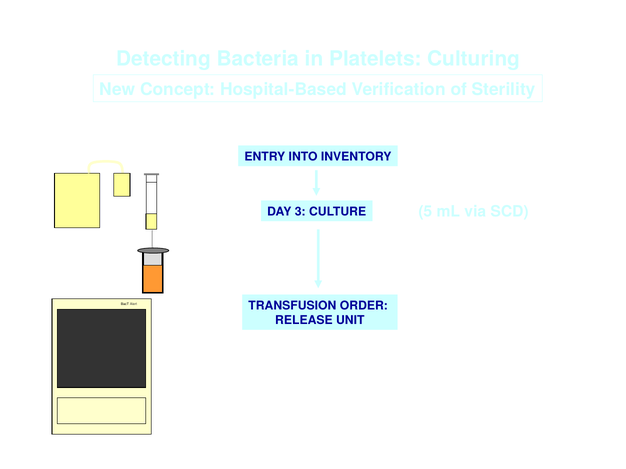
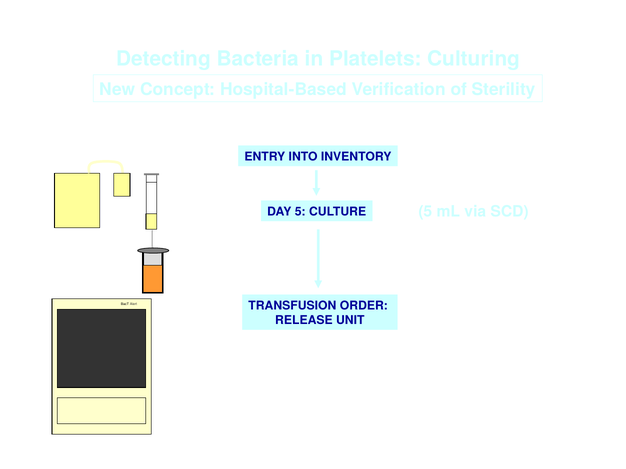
DAY 3: 3 -> 5
